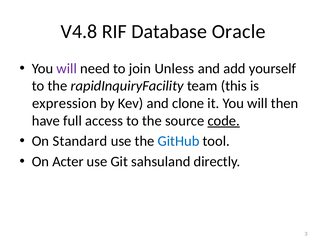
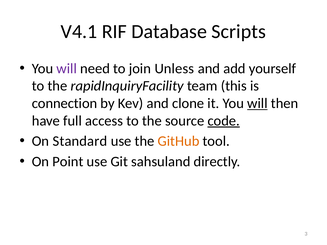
V4.8: V4.8 -> V4.1
Oracle: Oracle -> Scripts
expression: expression -> connection
will at (257, 103) underline: none -> present
GitHub colour: blue -> orange
Acter: Acter -> Point
